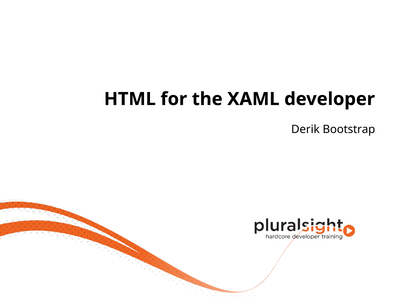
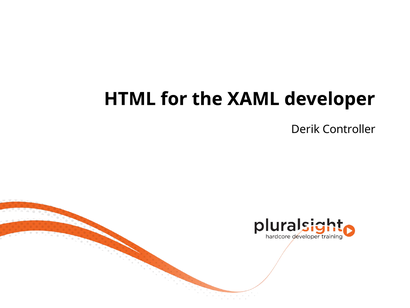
Bootstrap: Bootstrap -> Controller
